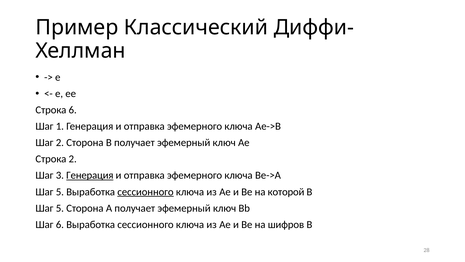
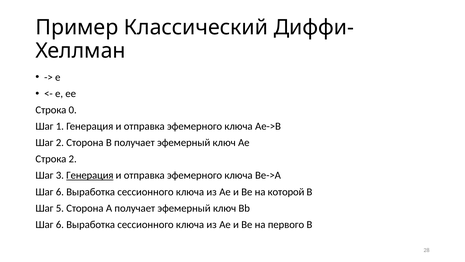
Строка 6: 6 -> 0
5 at (60, 192): 5 -> 6
сессионного at (145, 192) underline: present -> none
шифров: шифров -> первого
